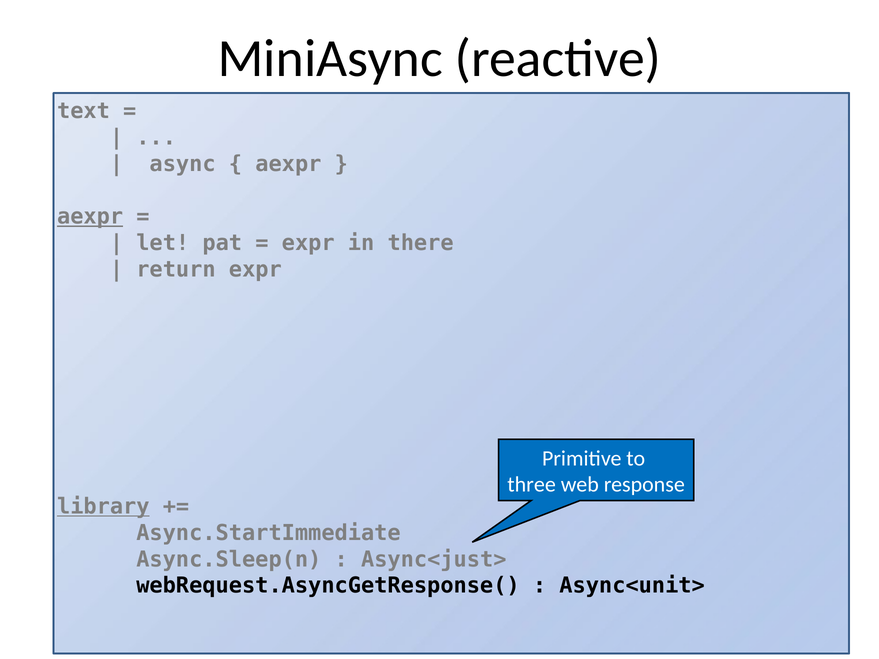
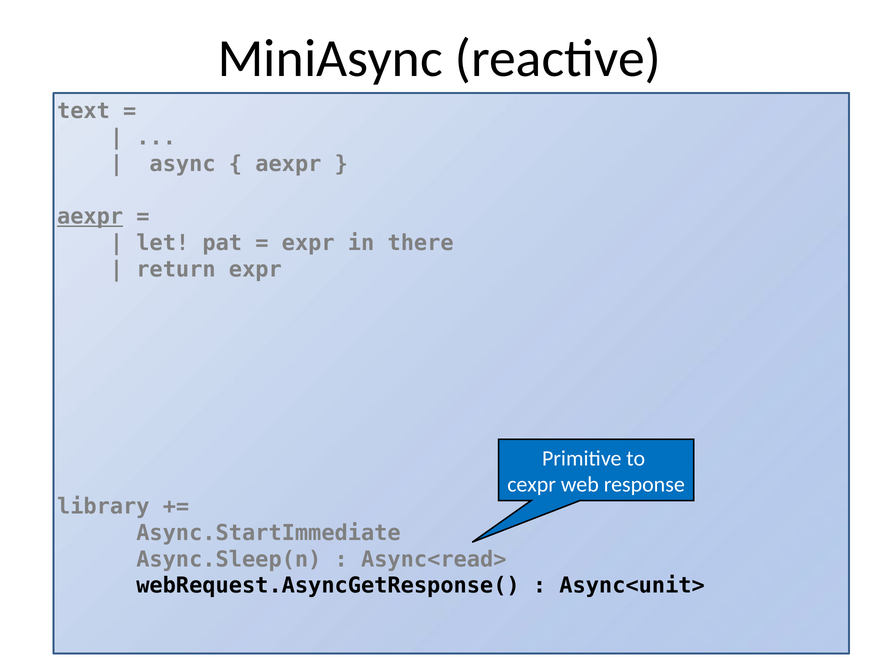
three: three -> cexpr
library underline: present -> none
Async<just>: Async<just> -> Async<read>
